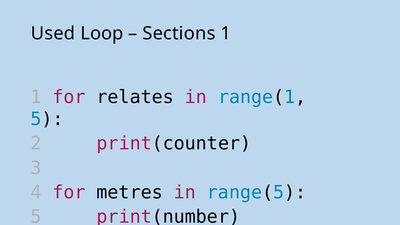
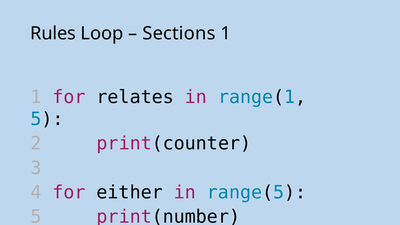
Used: Used -> Rules
metres: metres -> either
